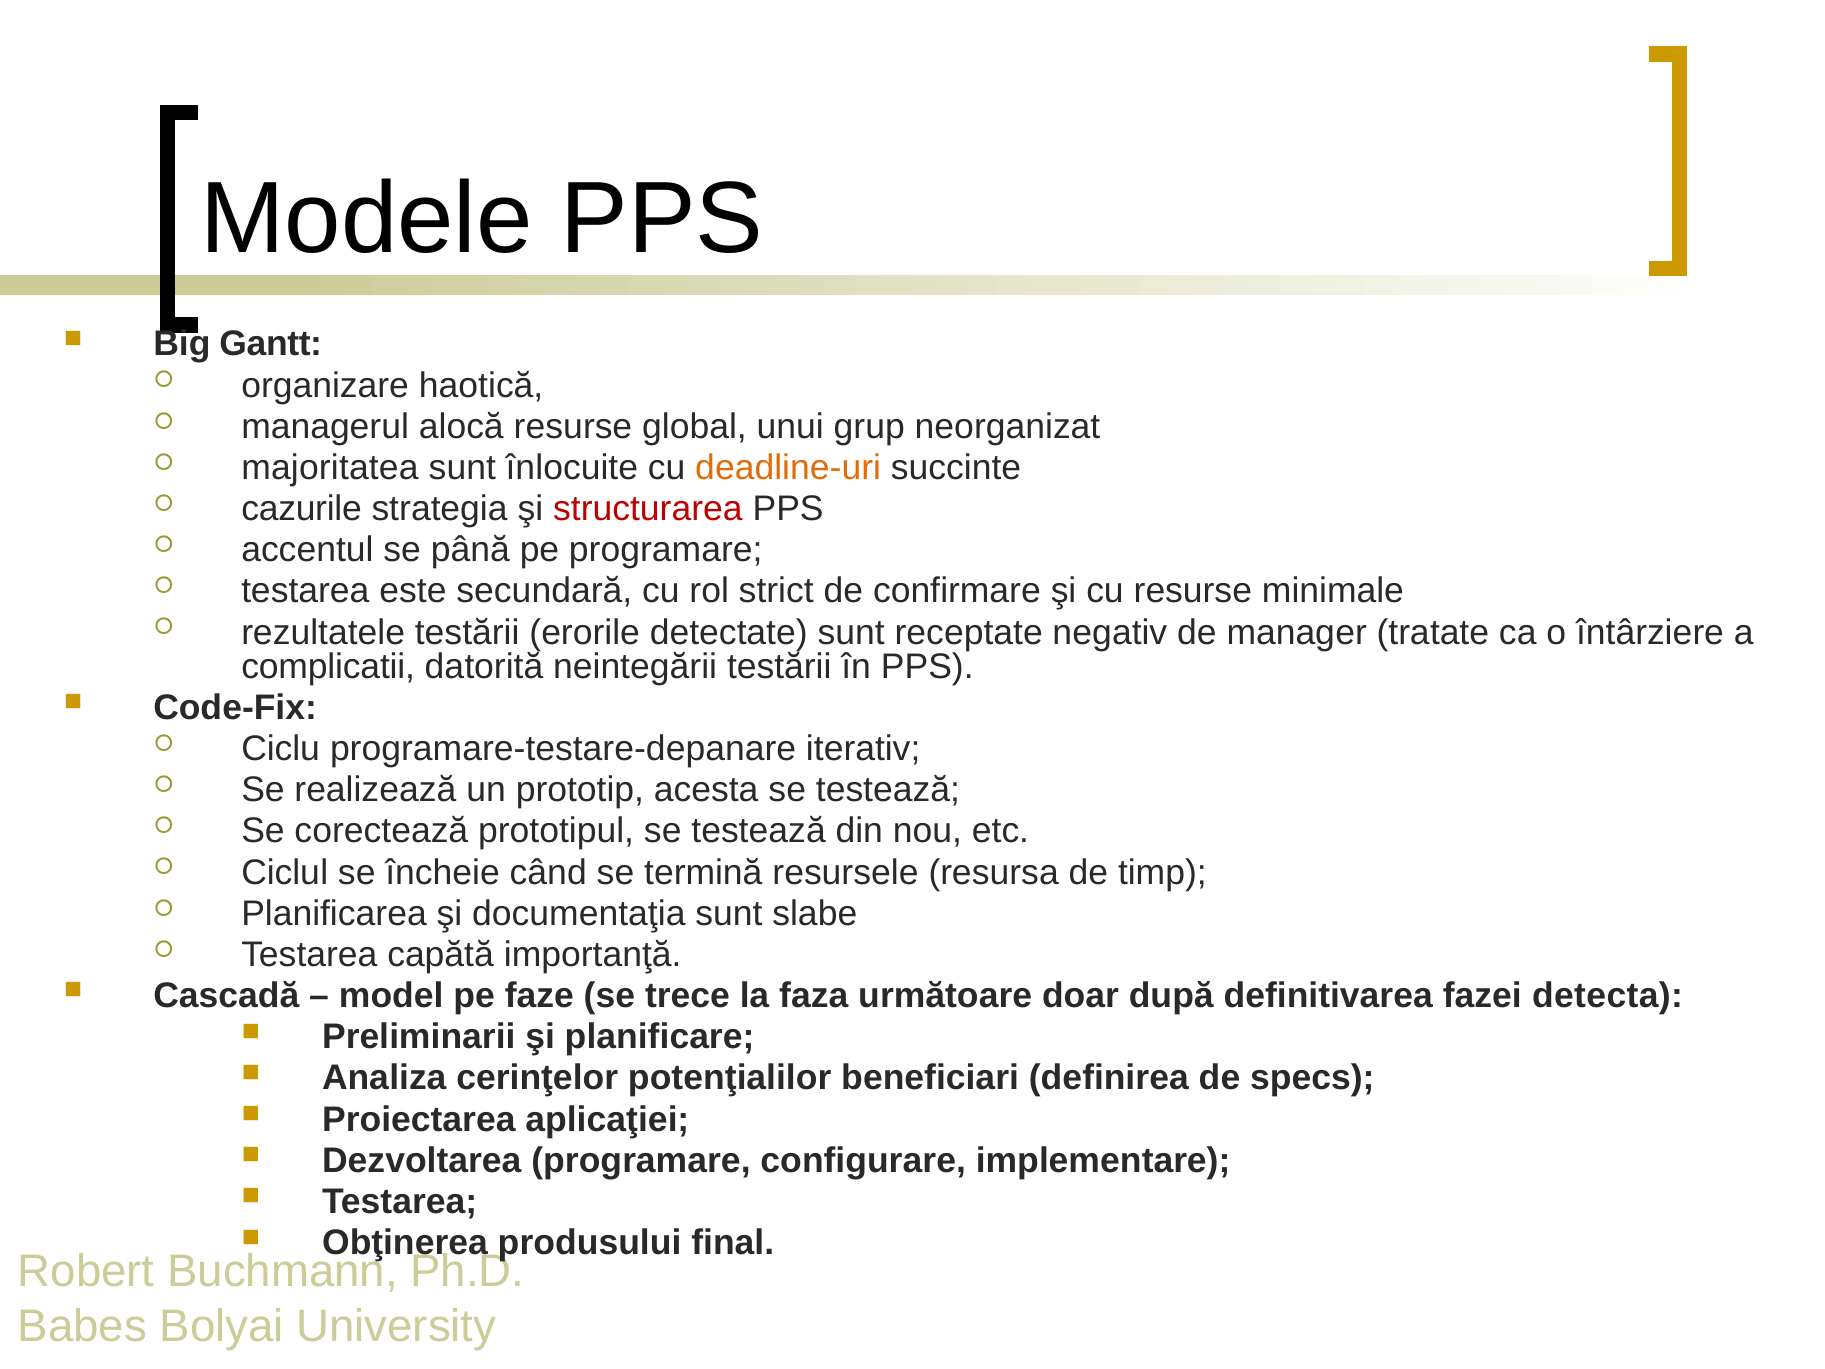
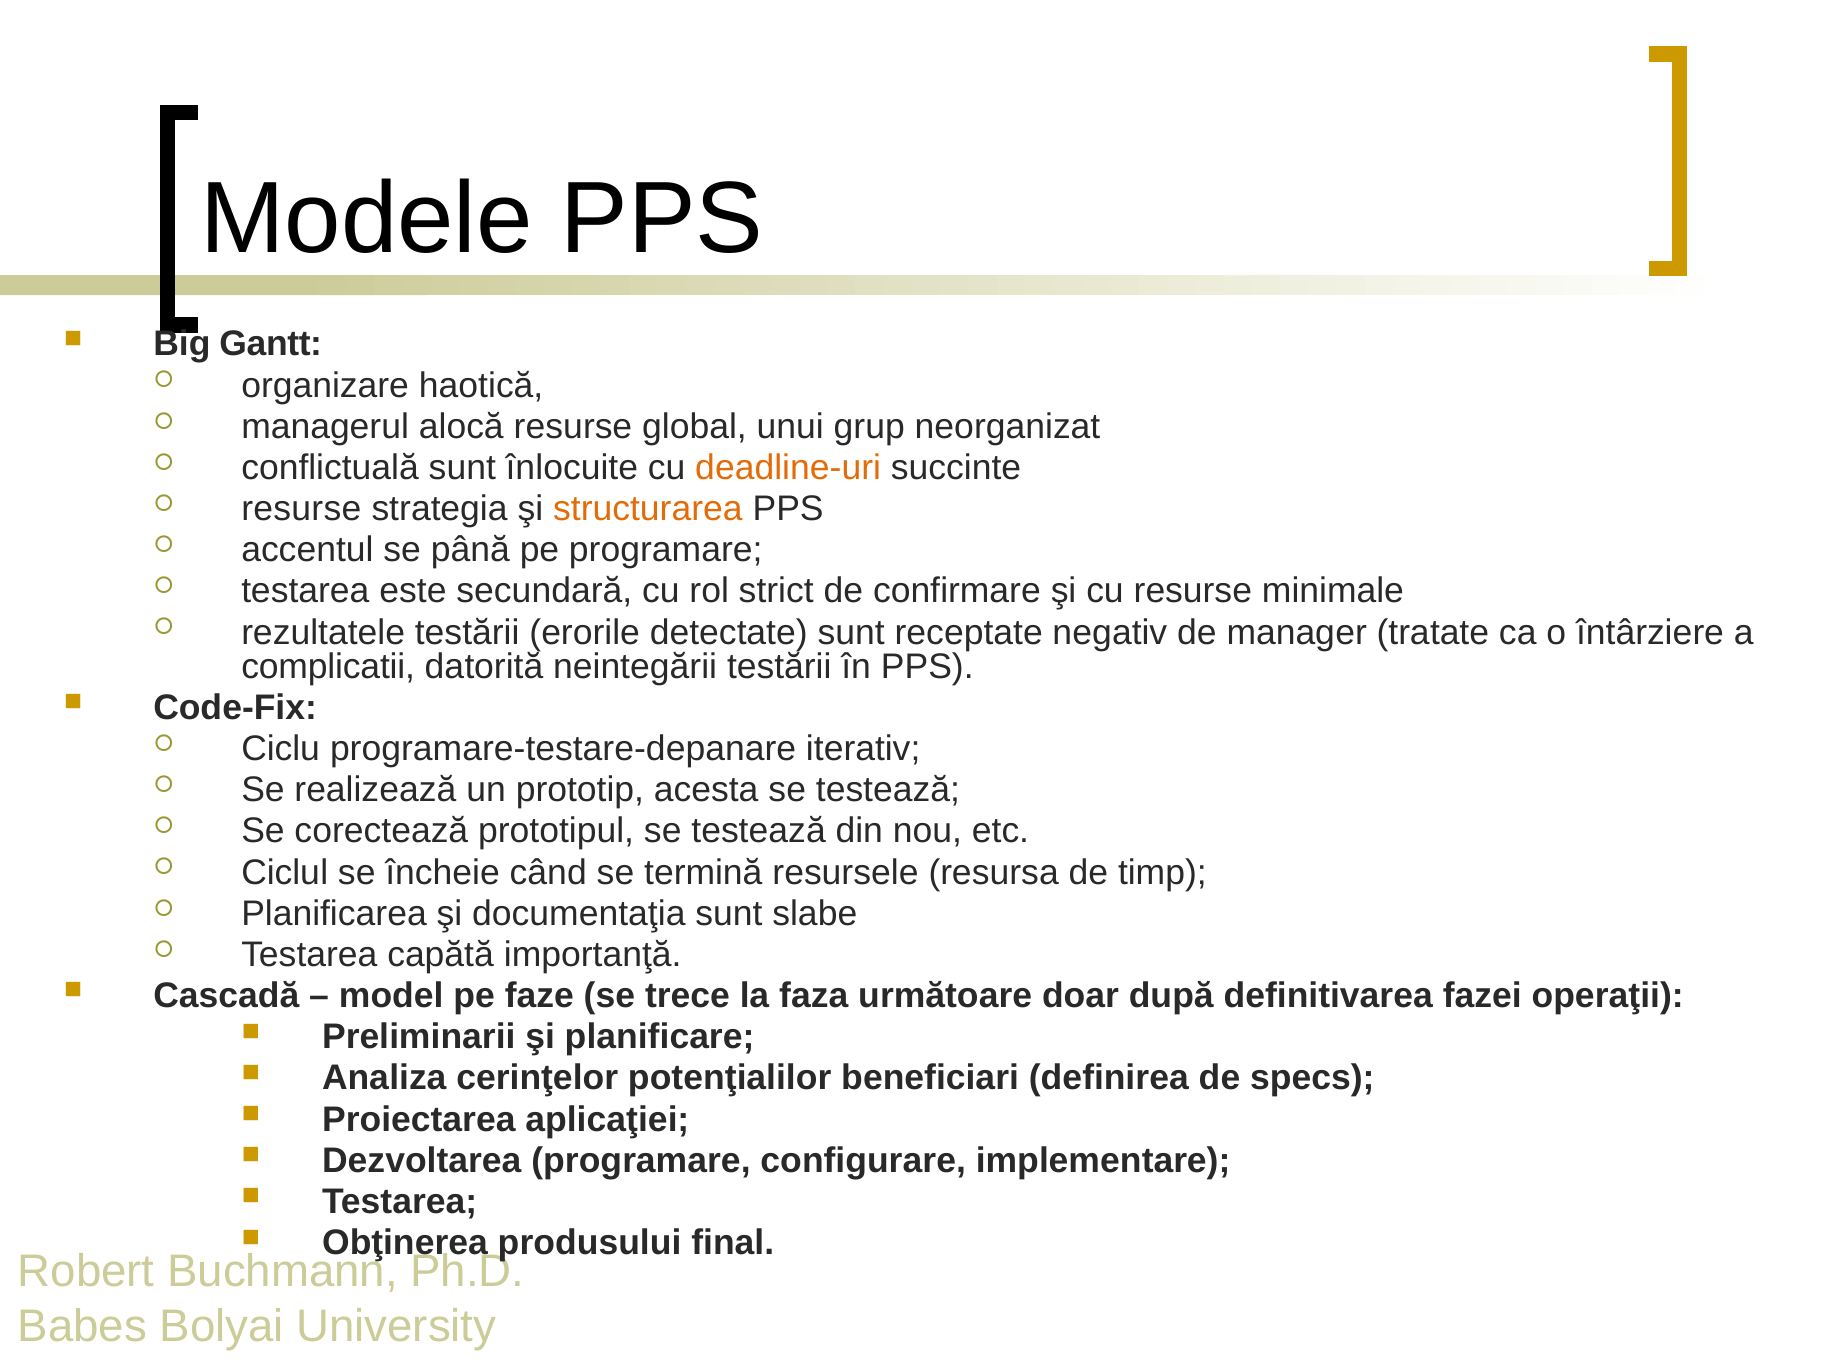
majoritatea: majoritatea -> conflictuală
cazurile at (302, 509): cazurile -> resurse
structurarea colour: red -> orange
detecta: detecta -> operaţii
